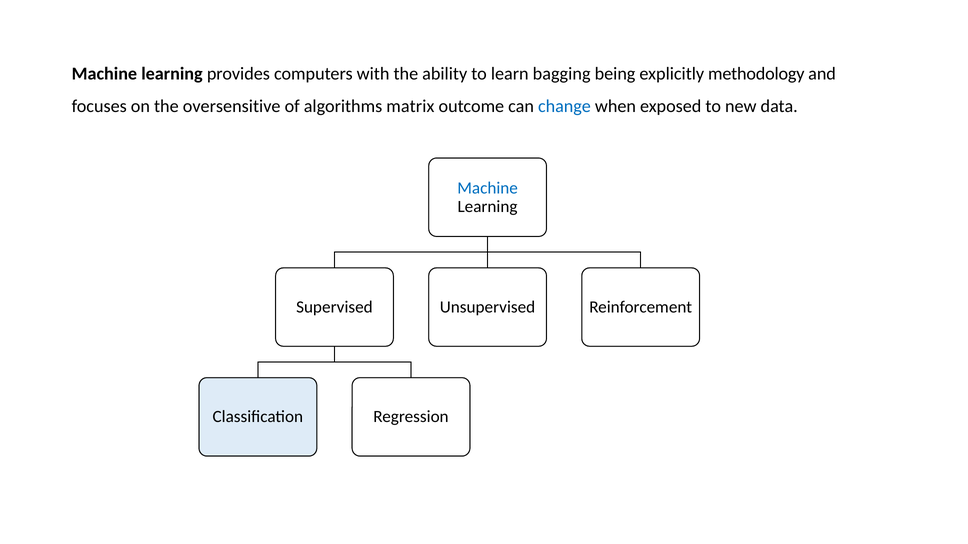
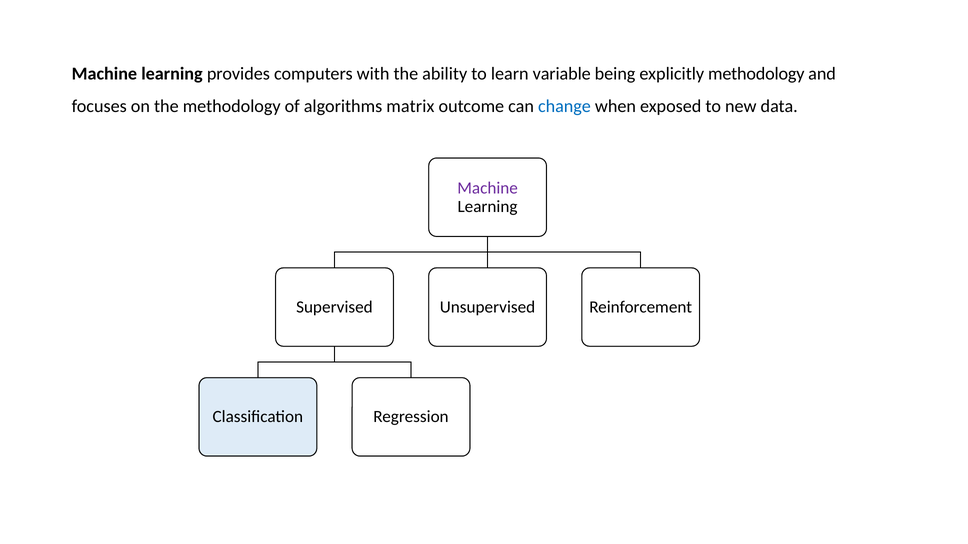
bagging: bagging -> variable
the oversensitive: oversensitive -> methodology
Machine at (488, 188) colour: blue -> purple
